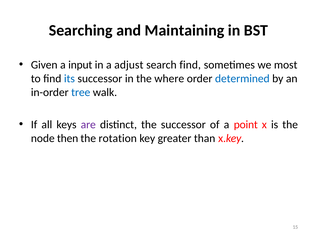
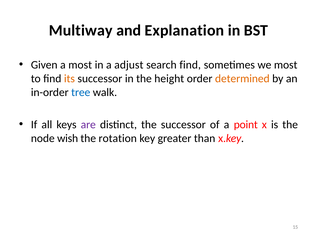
Searching: Searching -> Multiway
Maintaining: Maintaining -> Explanation
a input: input -> most
its colour: blue -> orange
where: where -> height
determined colour: blue -> orange
then: then -> wish
